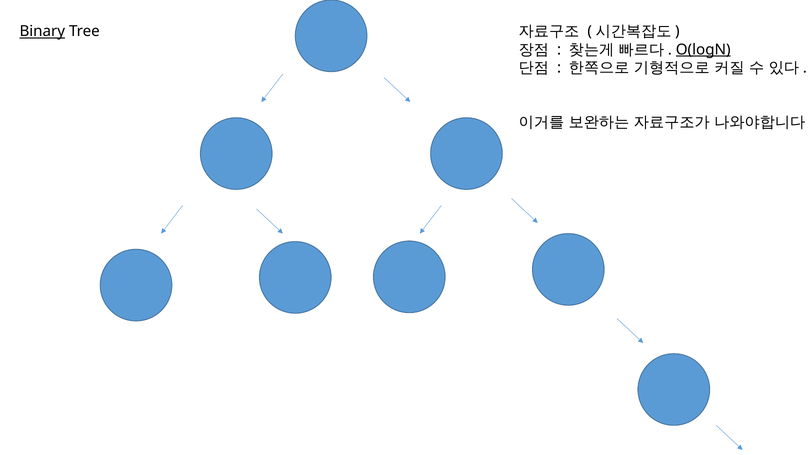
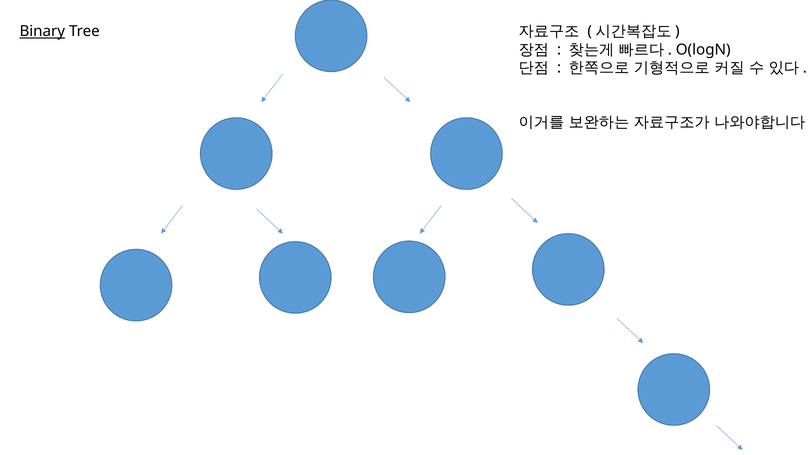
O(logN underline: present -> none
